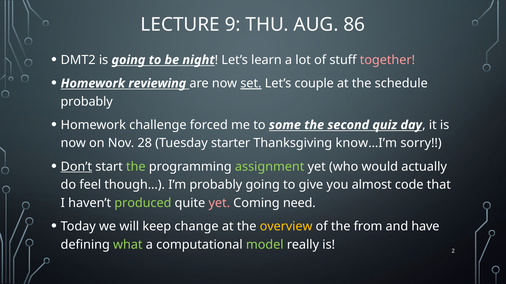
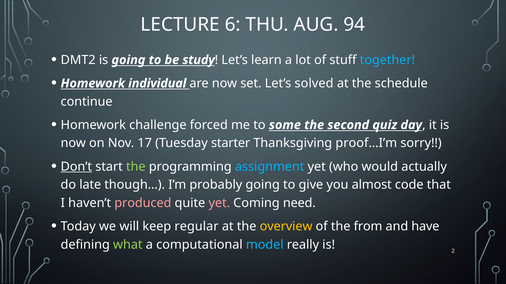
9: 9 -> 6
86: 86 -> 94
night: night -> study
together colour: pink -> light blue
reviewing: reviewing -> individual
set underline: present -> none
couple: couple -> solved
probably at (87, 102): probably -> continue
28: 28 -> 17
know…I’m: know…I’m -> proof…I’m
assignment colour: light green -> light blue
feel: feel -> late
produced colour: light green -> pink
change: change -> regular
model colour: light green -> light blue
